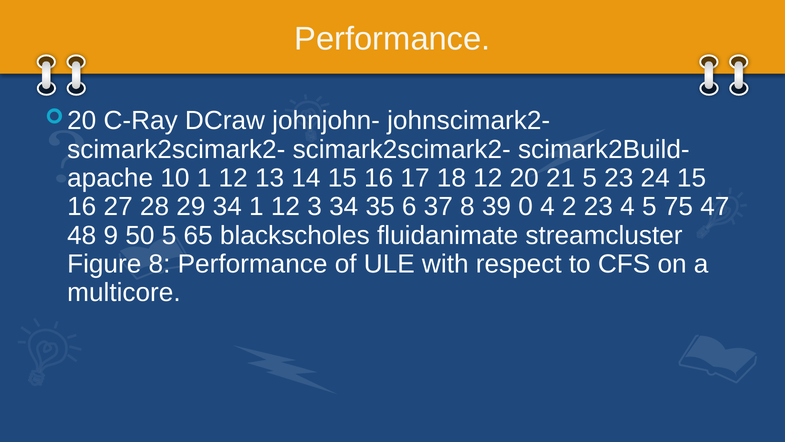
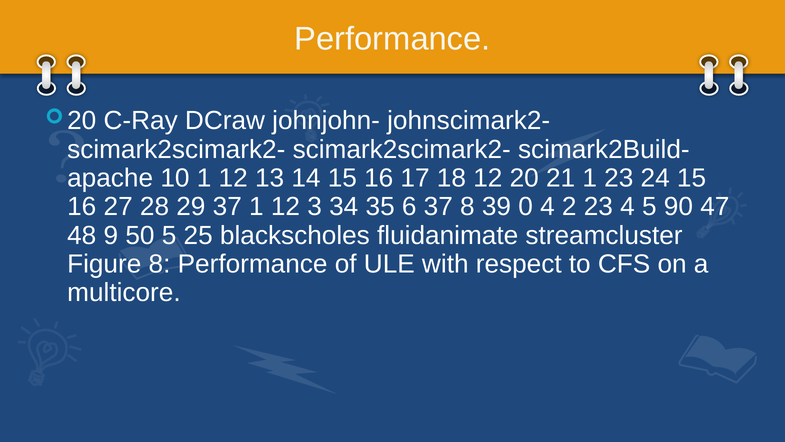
21 5: 5 -> 1
29 34: 34 -> 37
75: 75 -> 90
65: 65 -> 25
